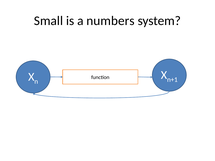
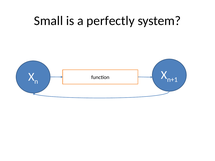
numbers: numbers -> perfectly
